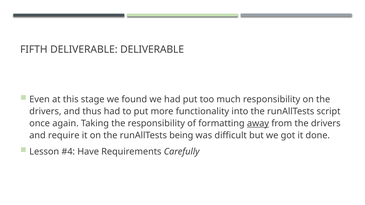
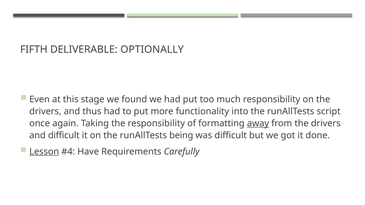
DELIVERABLE DELIVERABLE: DELIVERABLE -> OPTIONALLY
and require: require -> difficult
Lesson underline: none -> present
